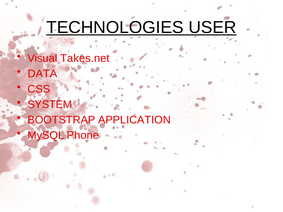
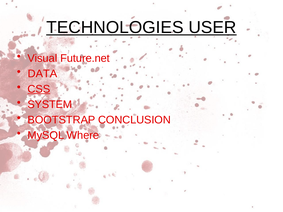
Takes.net: Takes.net -> Future.net
CSS underline: none -> present
APPLICATION: APPLICATION -> CONCLUSION
Phone: Phone -> Where
